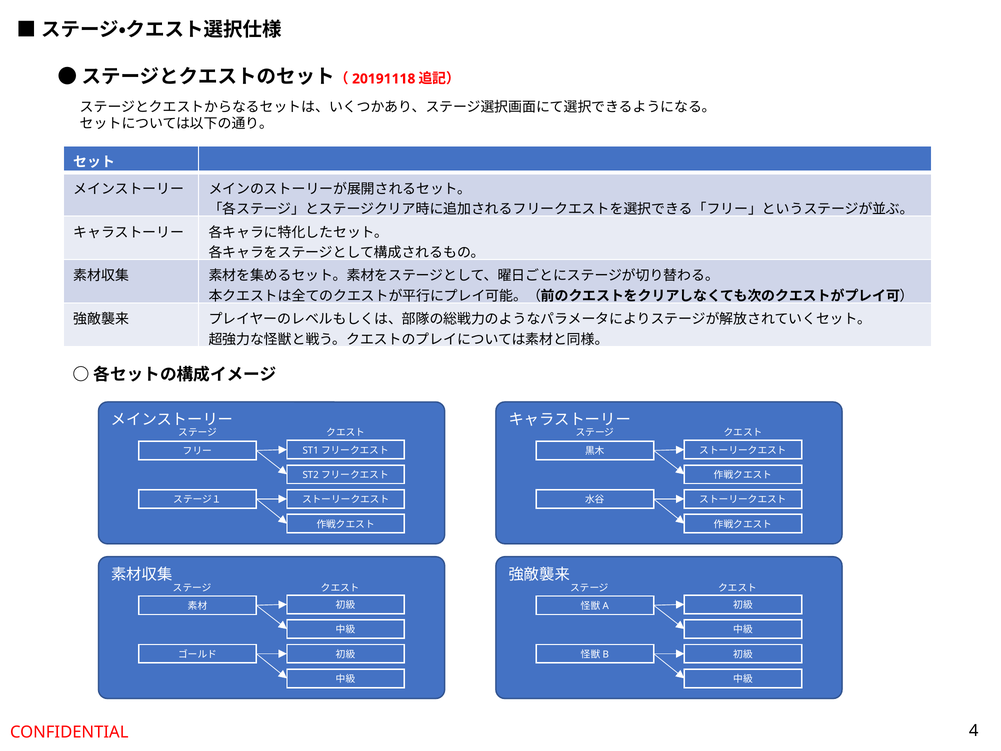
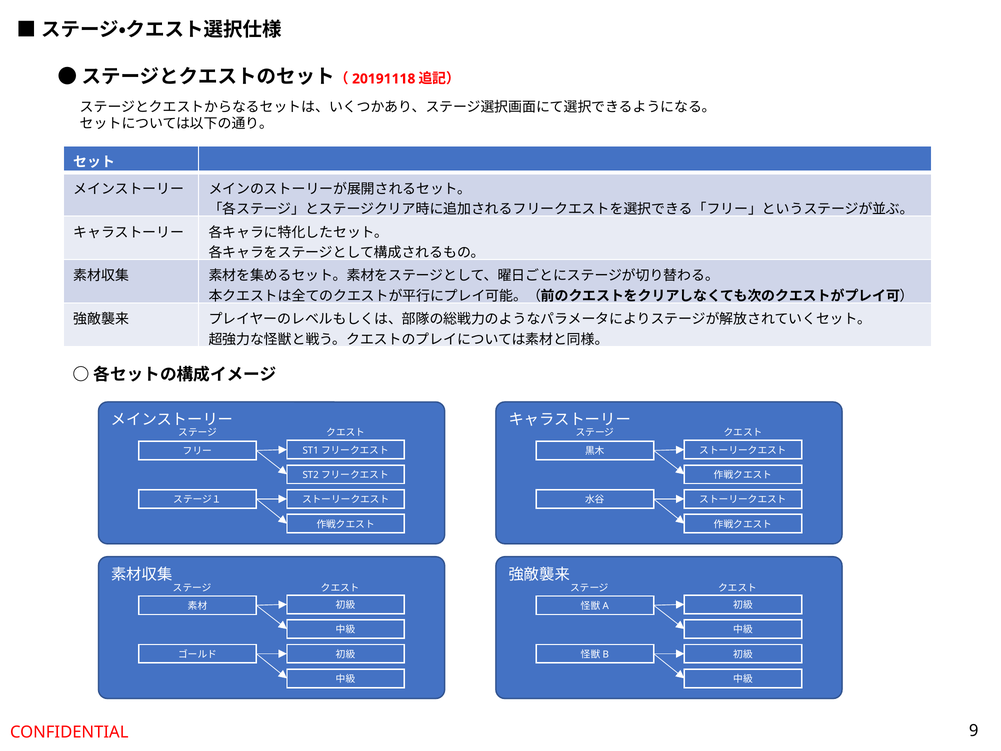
4: 4 -> 9
